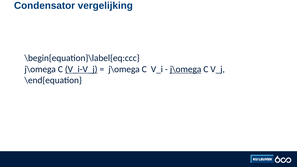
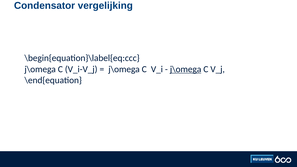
V_i-V_j underline: present -> none
